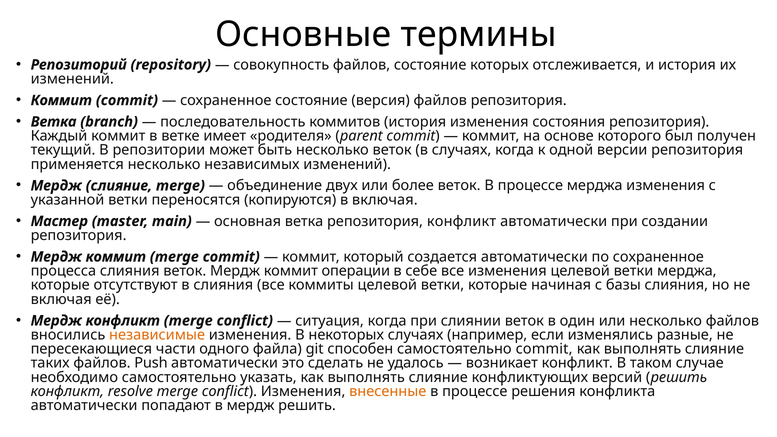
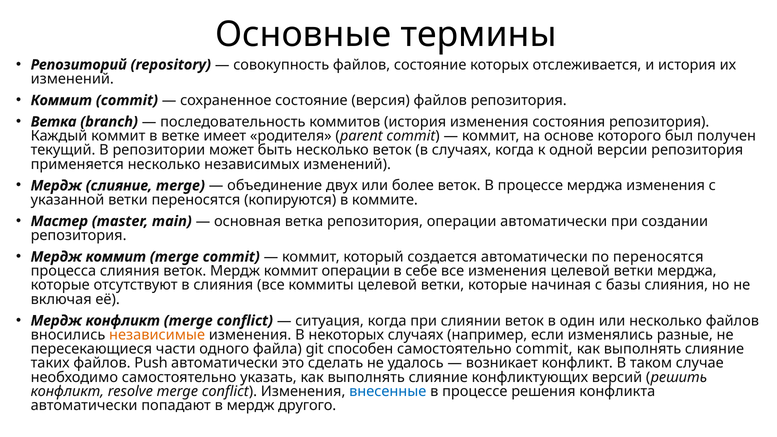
в включая: включая -> коммите
репозитория конфликт: конфликт -> операции
по сохраненное: сохраненное -> переносятся
внесенные colour: orange -> blue
мердж решить: решить -> другого
